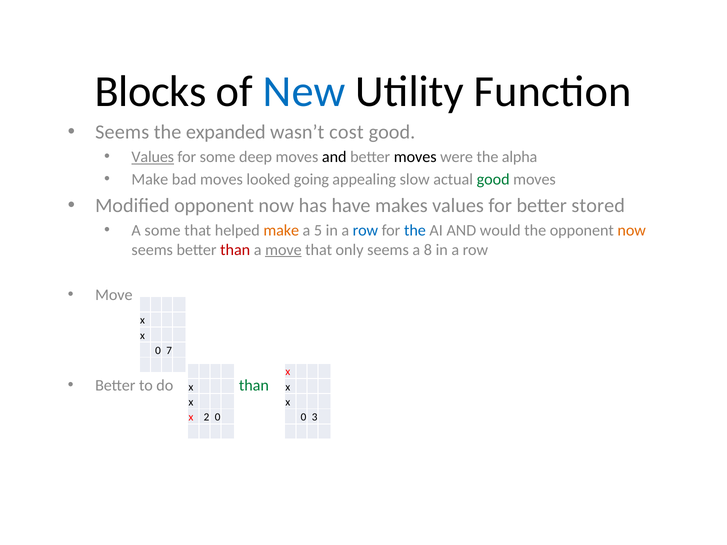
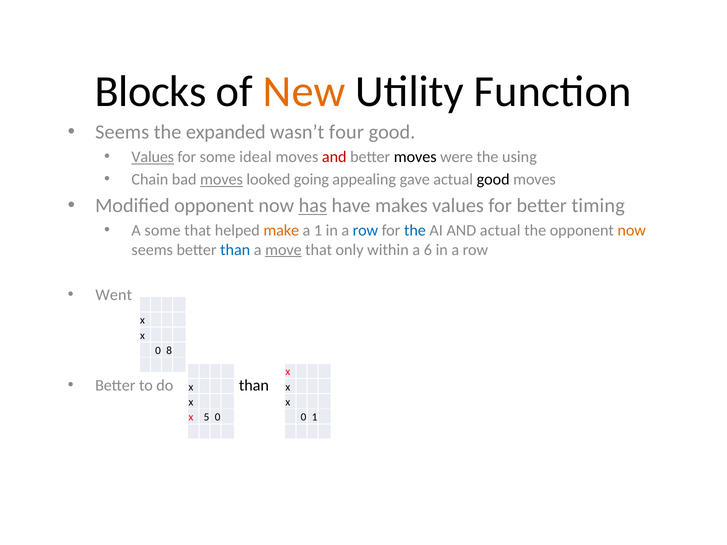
New colour: blue -> orange
cost: cost -> four
deep: deep -> ideal
and at (334, 157) colour: black -> red
alpha: alpha -> using
Make at (150, 180): Make -> Chain
moves at (221, 180) underline: none -> present
slow: slow -> gave
good at (493, 180) colour: green -> black
has underline: none -> present
stored: stored -> timing
a 5: 5 -> 1
AND would: would -> actual
than at (235, 250) colour: red -> blue
only seems: seems -> within
8: 8 -> 6
Move at (114, 295): Move -> Went
7: 7 -> 8
than at (254, 385) colour: green -> black
2: 2 -> 5
0 3: 3 -> 1
